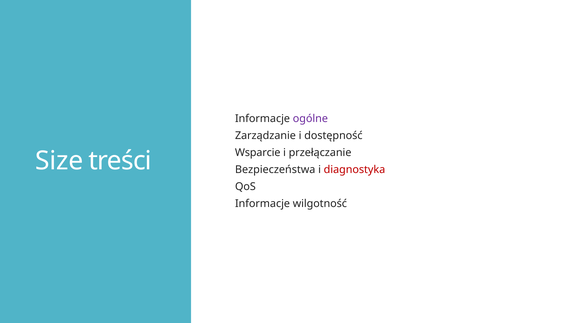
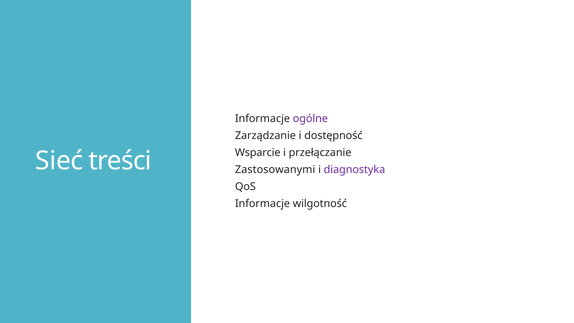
Size: Size -> Sieć
Bezpieczeństwa: Bezpieczeństwa -> Zastosowanymi
diagnostyka colour: red -> purple
